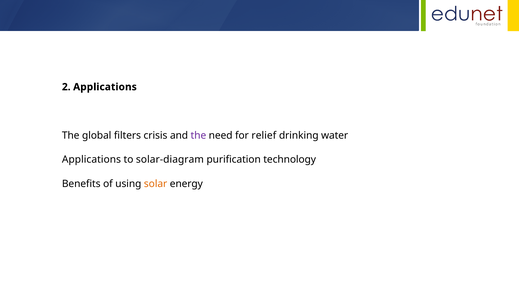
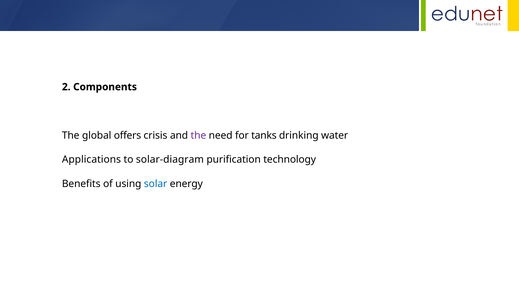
2 Applications: Applications -> Components
filters: filters -> offers
relief: relief -> tanks
solar colour: orange -> blue
